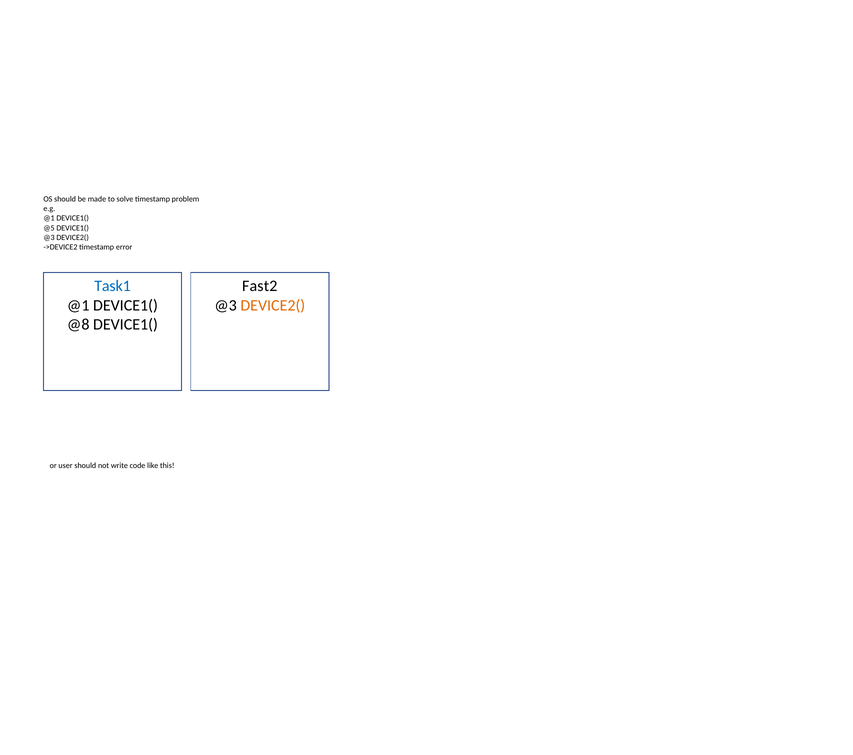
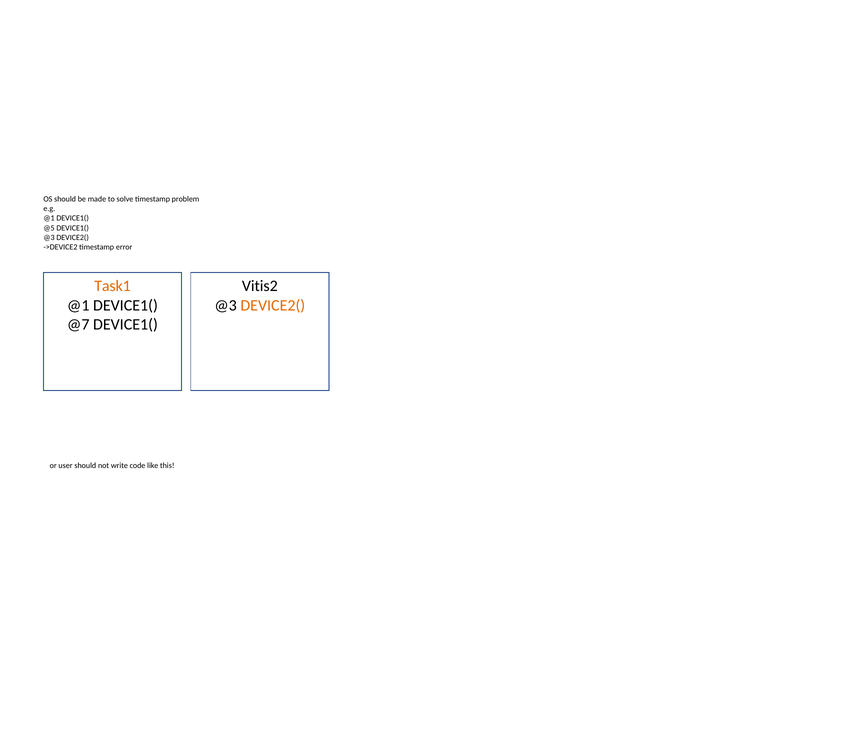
Task1 colour: blue -> orange
Fast2: Fast2 -> Vitis2
@8: @8 -> @7
